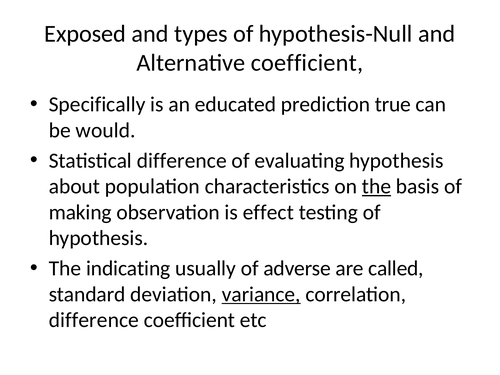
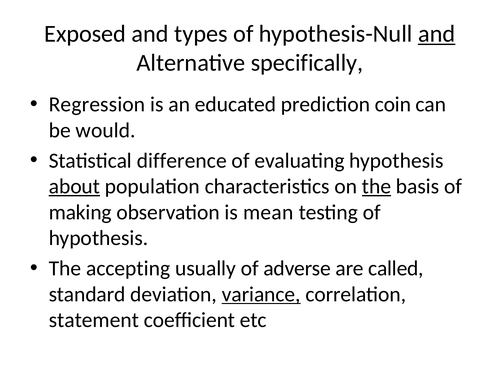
and at (437, 34) underline: none -> present
Alternative coefficient: coefficient -> specifically
Specifically: Specifically -> Regression
true: true -> coin
about underline: none -> present
effect: effect -> mean
indicating: indicating -> accepting
difference at (94, 320): difference -> statement
